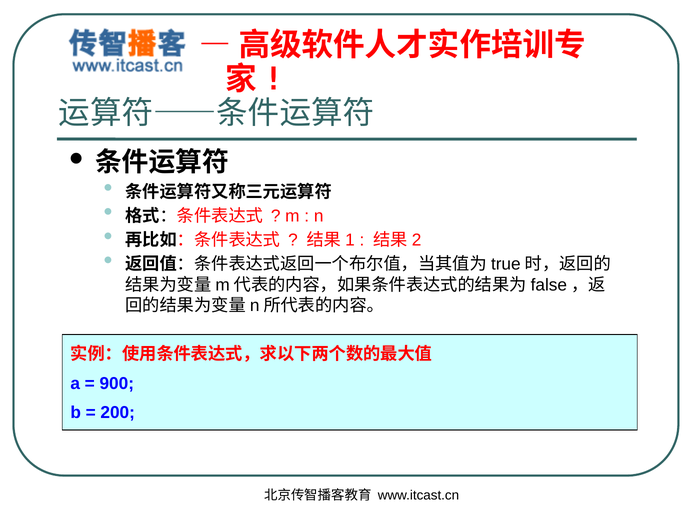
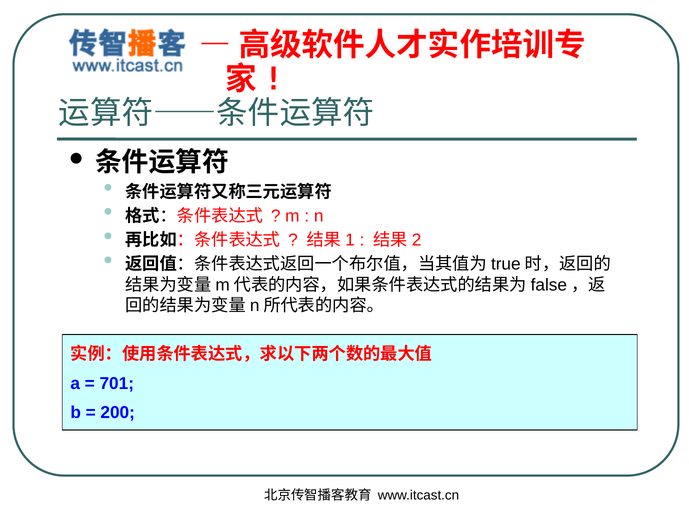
900: 900 -> 701
